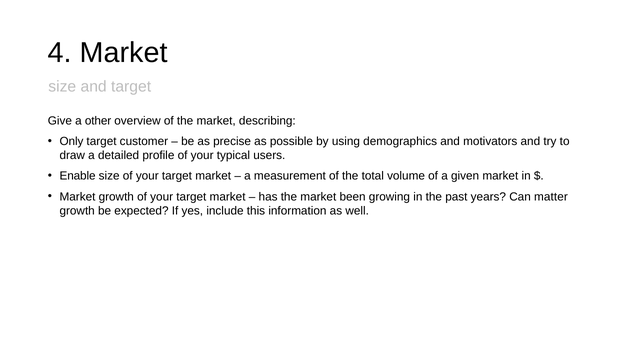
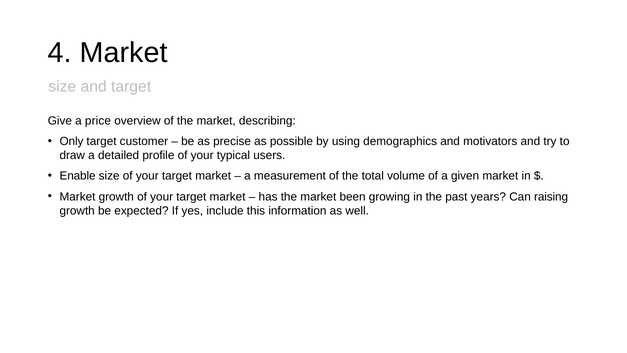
other: other -> price
matter: matter -> raising
